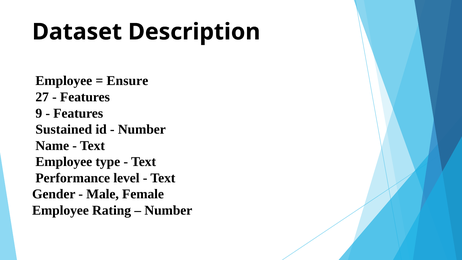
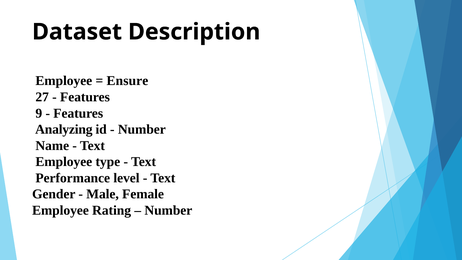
Sustained: Sustained -> Analyzing
